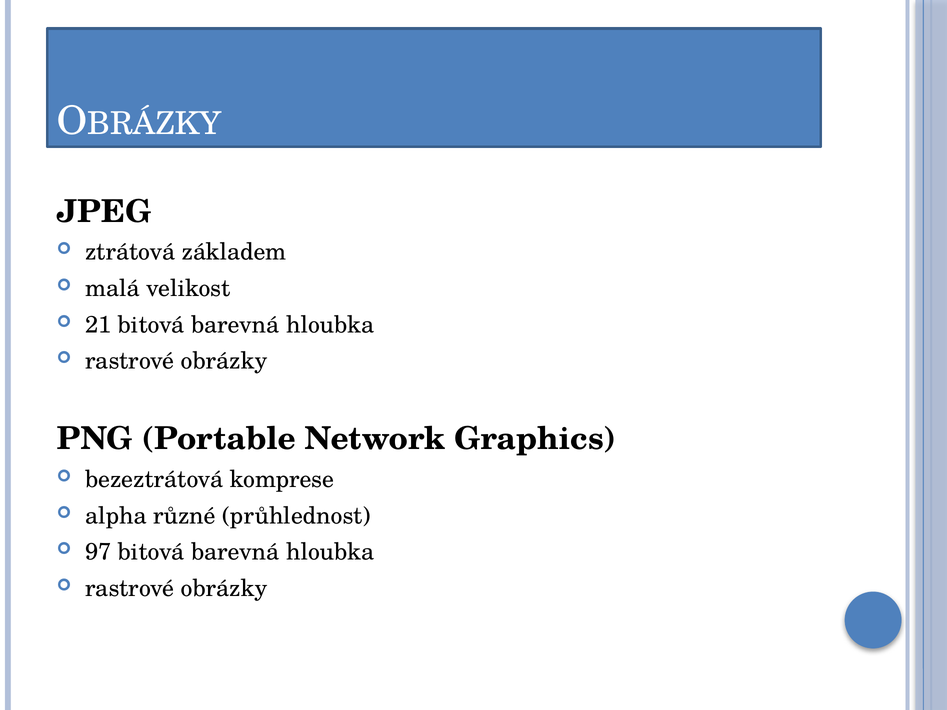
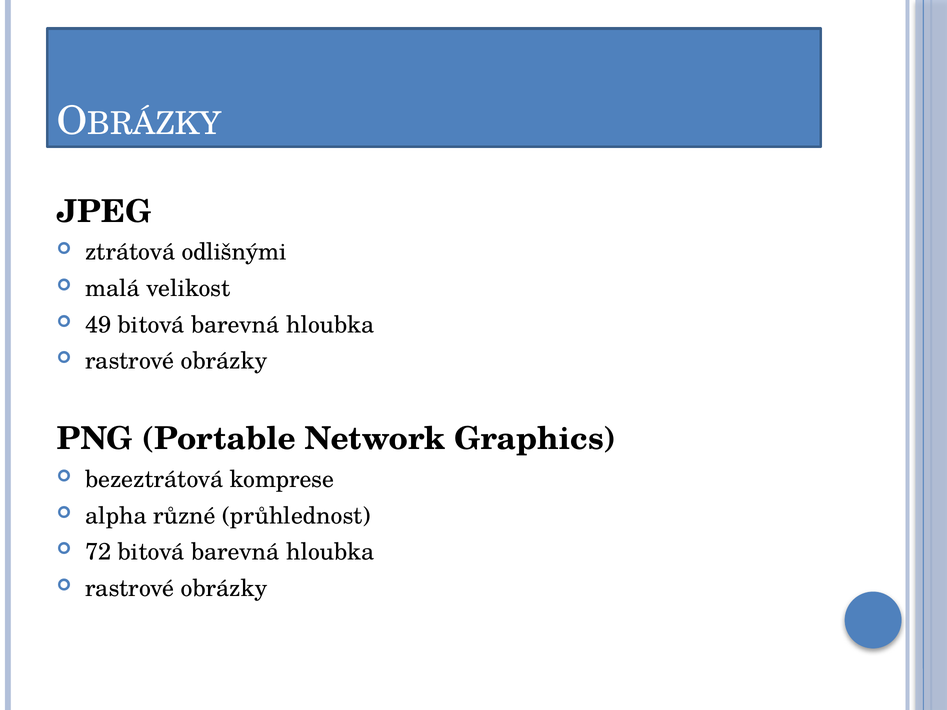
základem: základem -> odlišnými
21: 21 -> 49
97: 97 -> 72
